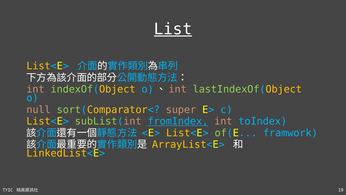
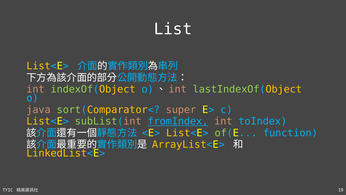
List underline: present -> none
null: null -> java
framwork: framwork -> function
